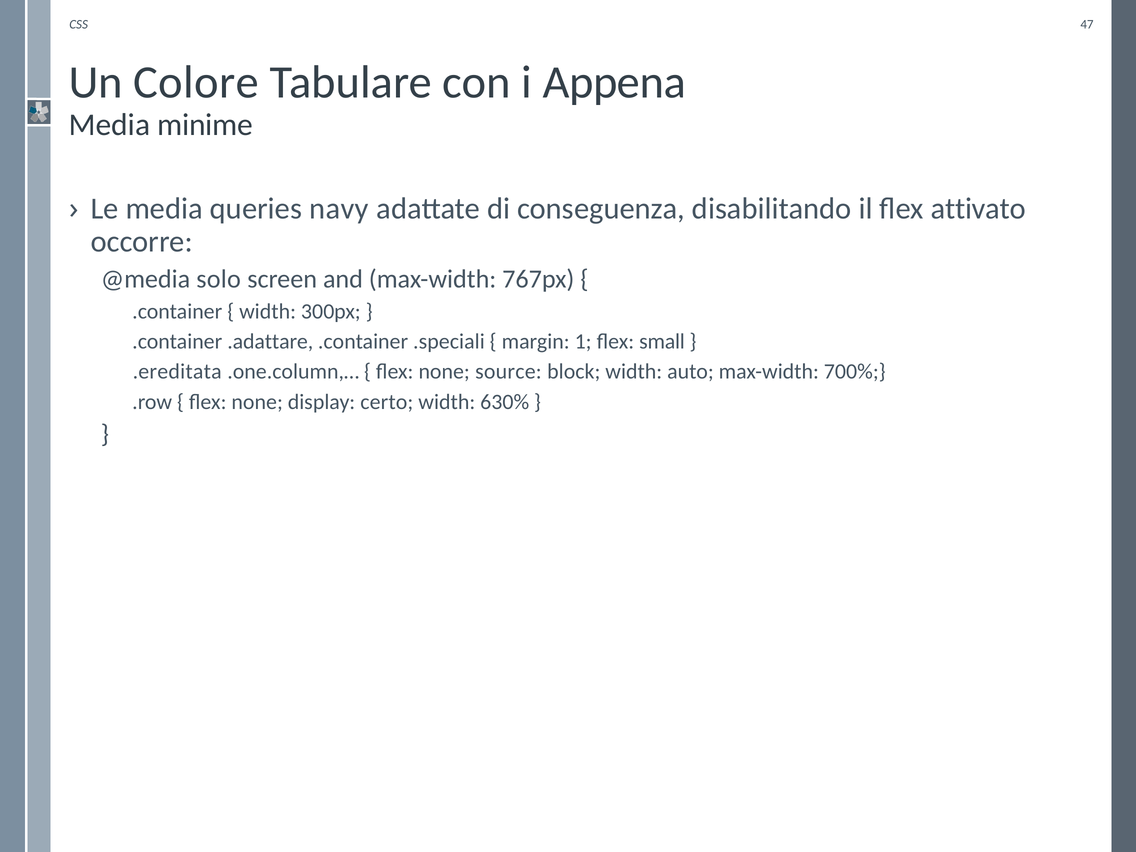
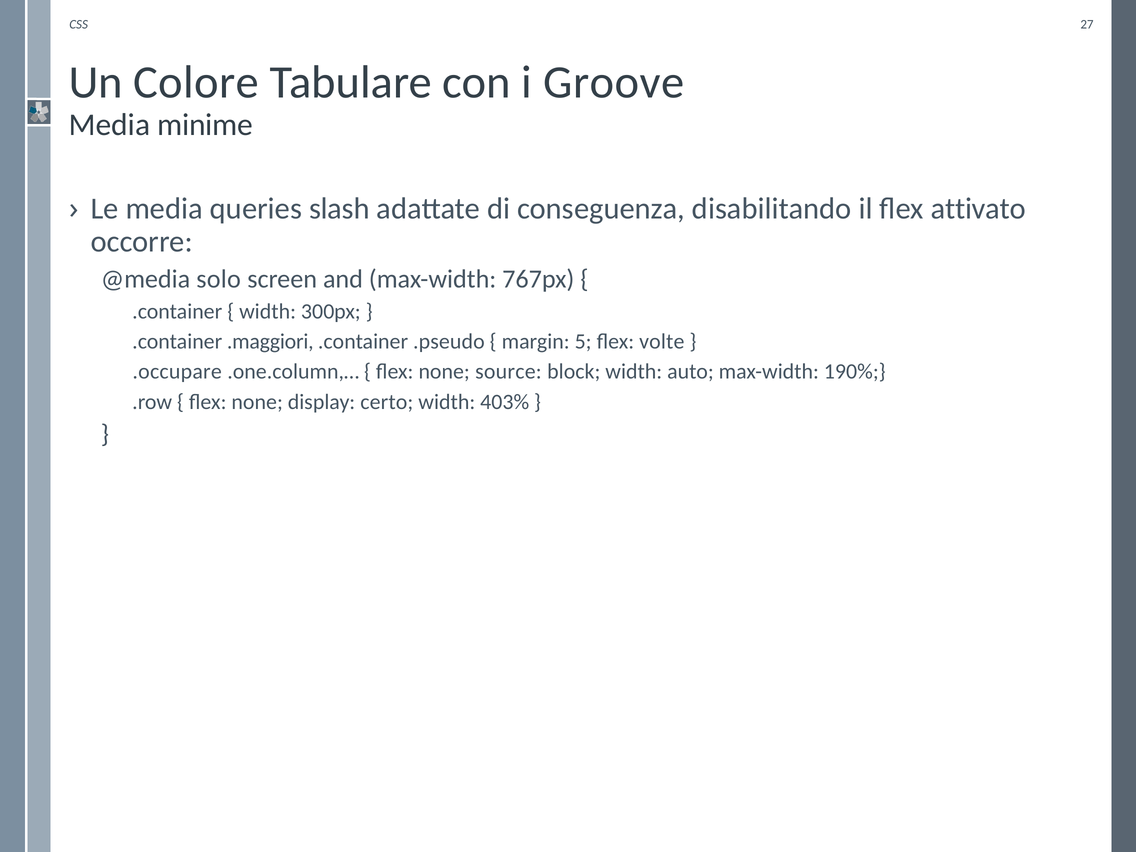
47: 47 -> 27
Appena: Appena -> Groove
navy: navy -> slash
.adattare: .adattare -> .maggiori
.speciali: .speciali -> .pseudo
1: 1 -> 5
small: small -> volte
.ereditata: .ereditata -> .occupare
700%: 700% -> 190%
630%: 630% -> 403%
